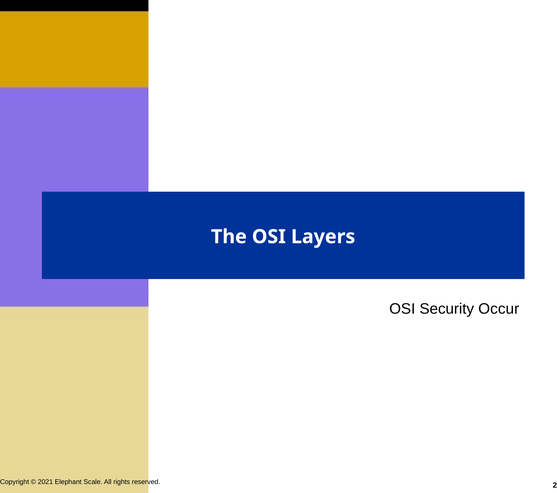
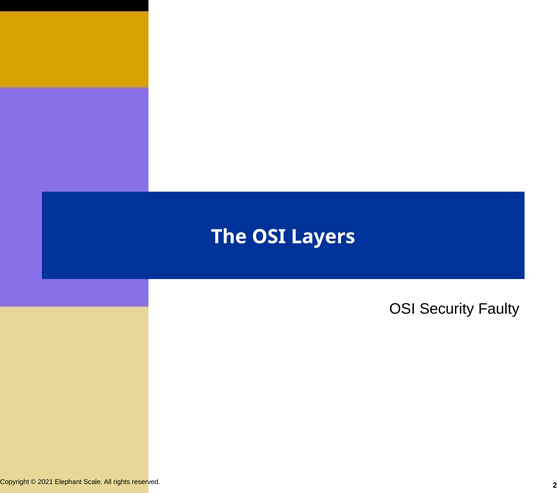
Occur: Occur -> Faulty
